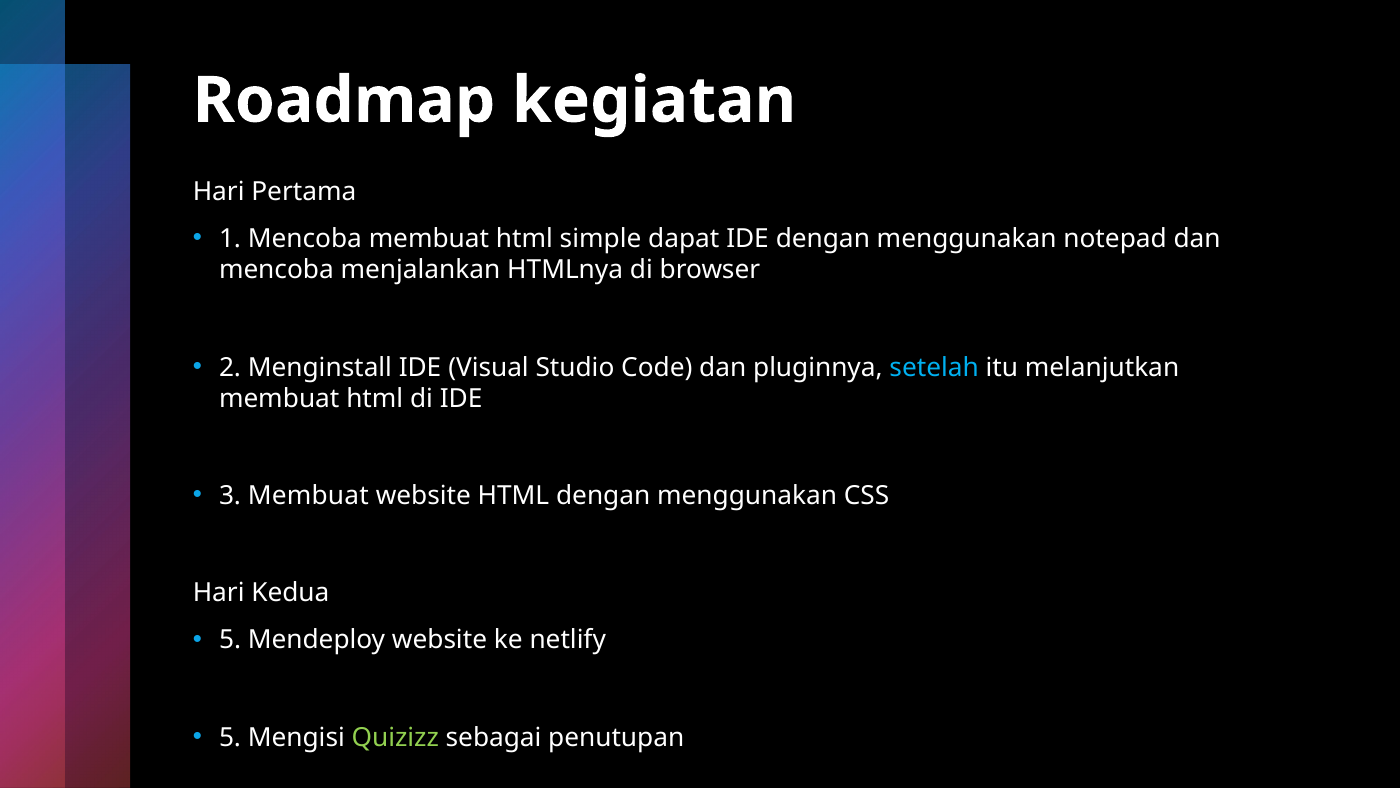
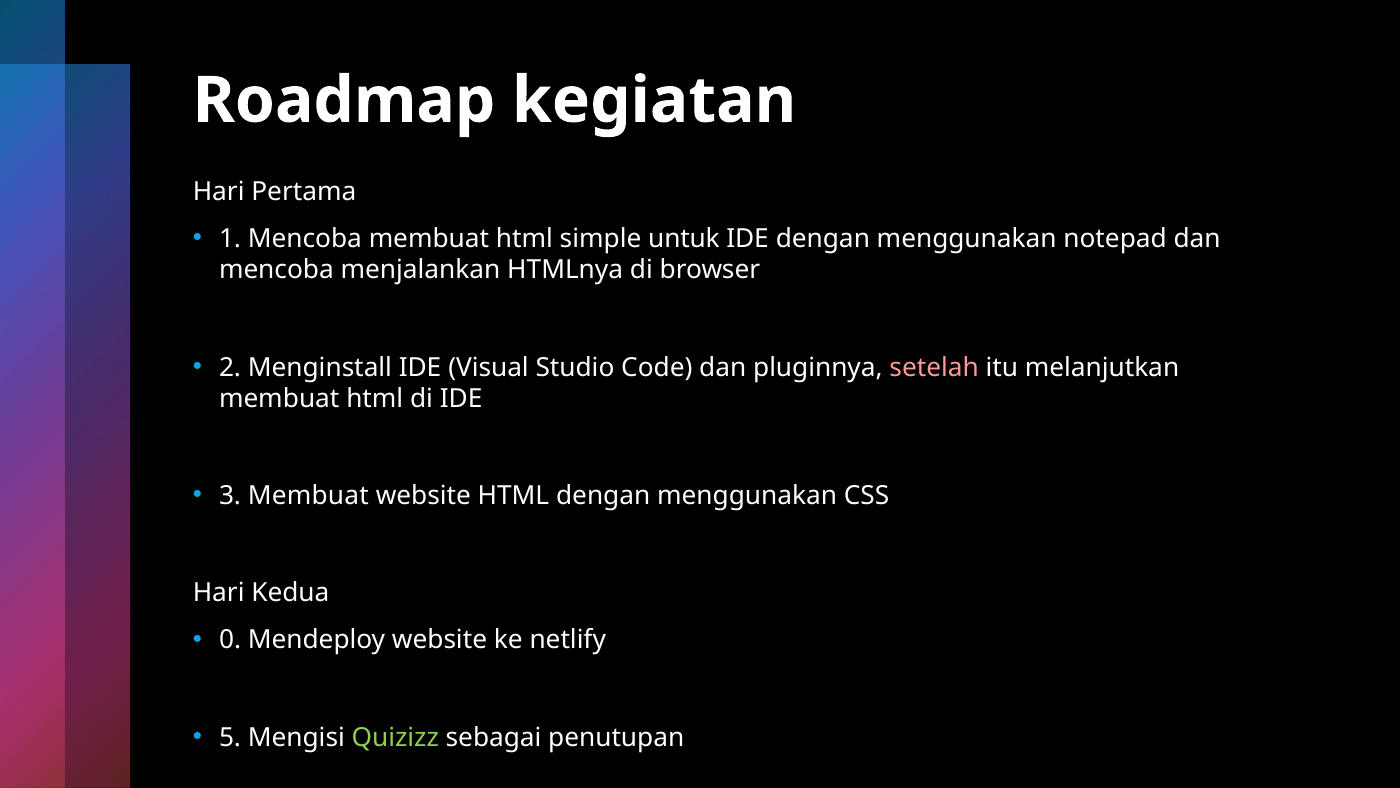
dapat: dapat -> untuk
setelah colour: light blue -> pink
5 at (230, 640): 5 -> 0
